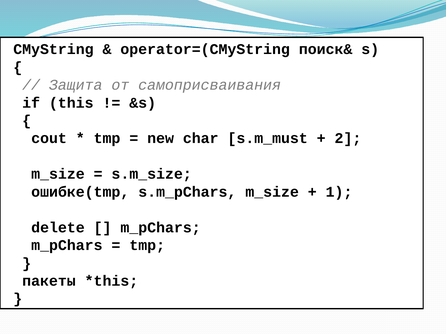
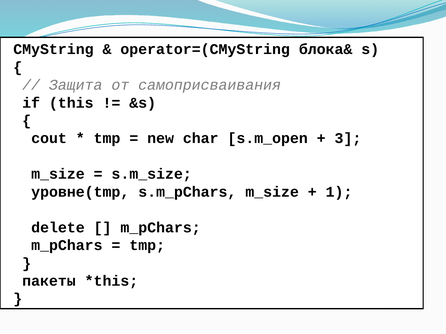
поиск&: поиск& -> блока&
s.m_must: s.m_must -> s.m_open
2: 2 -> 3
ошибке(tmp: ошибке(tmp -> уровне(tmp
